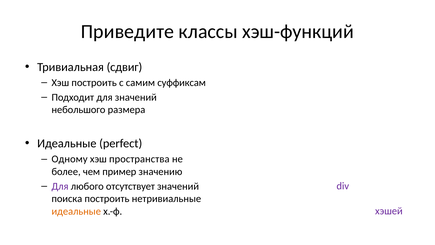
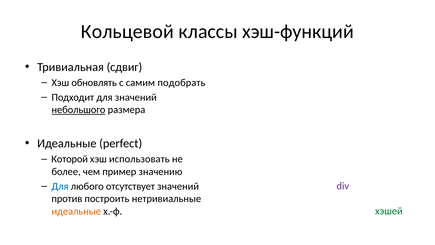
Приведите: Приведите -> Кольцевой
Хэш построить: построить -> обновлять
суффиксам: суффиксам -> подобрать
небольшого underline: none -> present
Одному: Одному -> Которой
пространства: пространства -> использовать
Для at (60, 186) colour: purple -> blue
поиска: поиска -> против
хэшей colour: purple -> green
